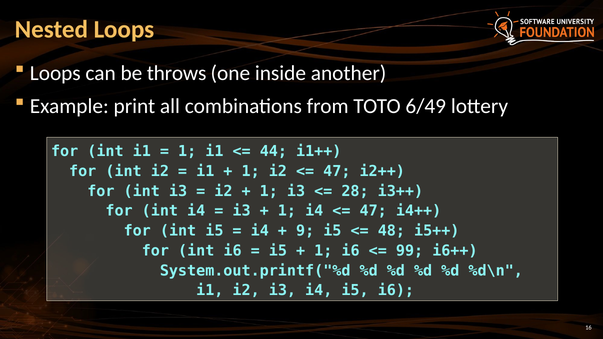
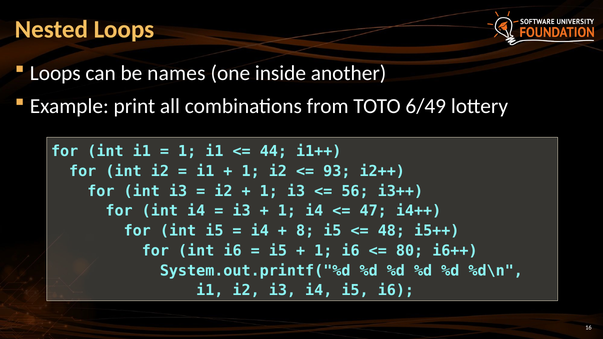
throws: throws -> names
47 at (337, 171): 47 -> 93
28: 28 -> 56
9: 9 -> 8
99: 99 -> 80
